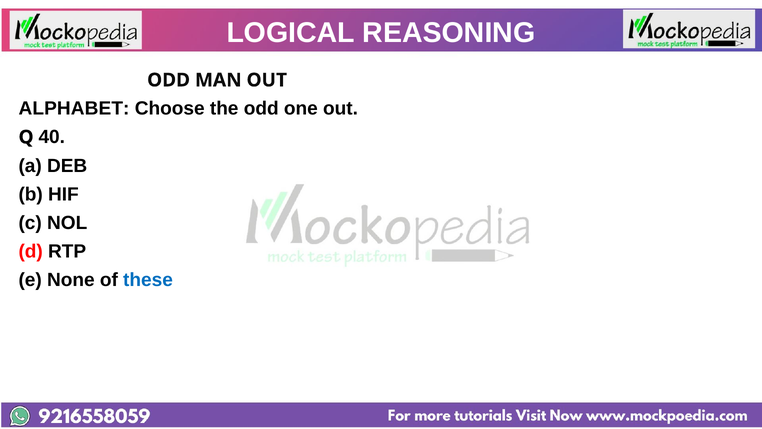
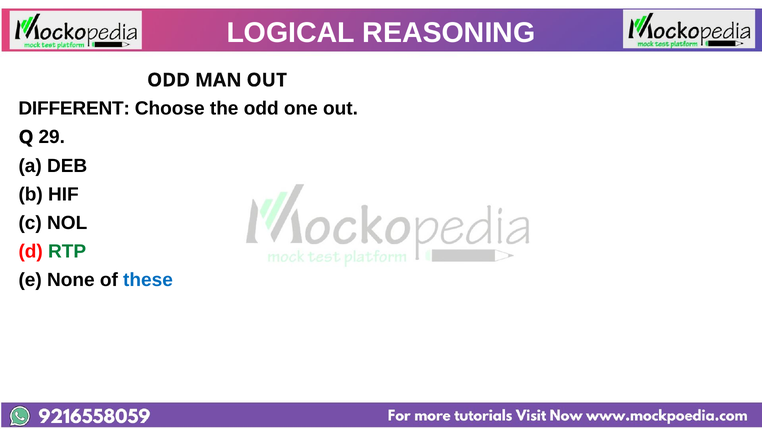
ALPHABET: ALPHABET -> DIFFERENT
40: 40 -> 29
RTP colour: black -> green
